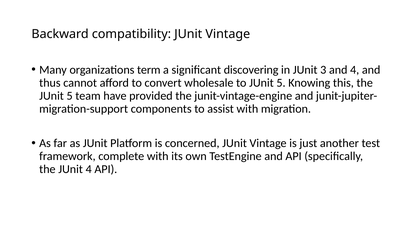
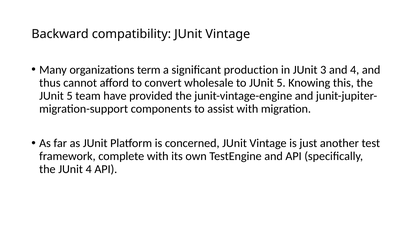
discovering: discovering -> production
